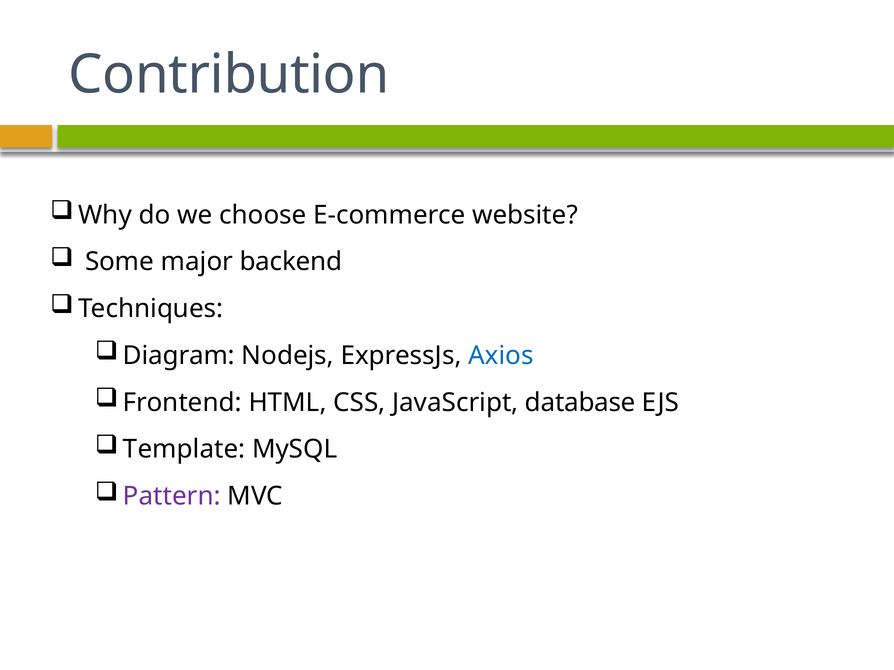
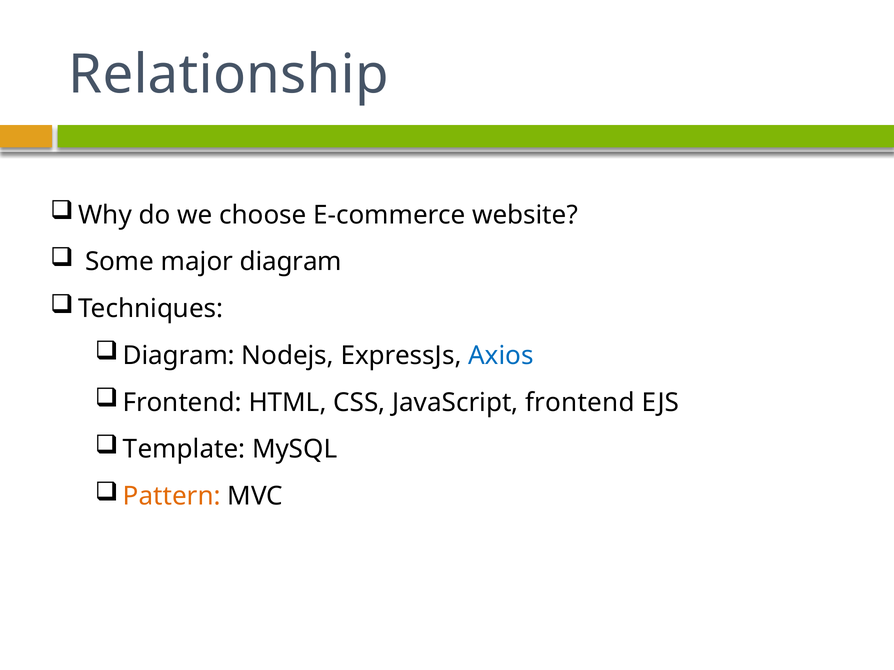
Contribution: Contribution -> Relationship
major backend: backend -> diagram
JavaScript database: database -> frontend
Pattern colour: purple -> orange
